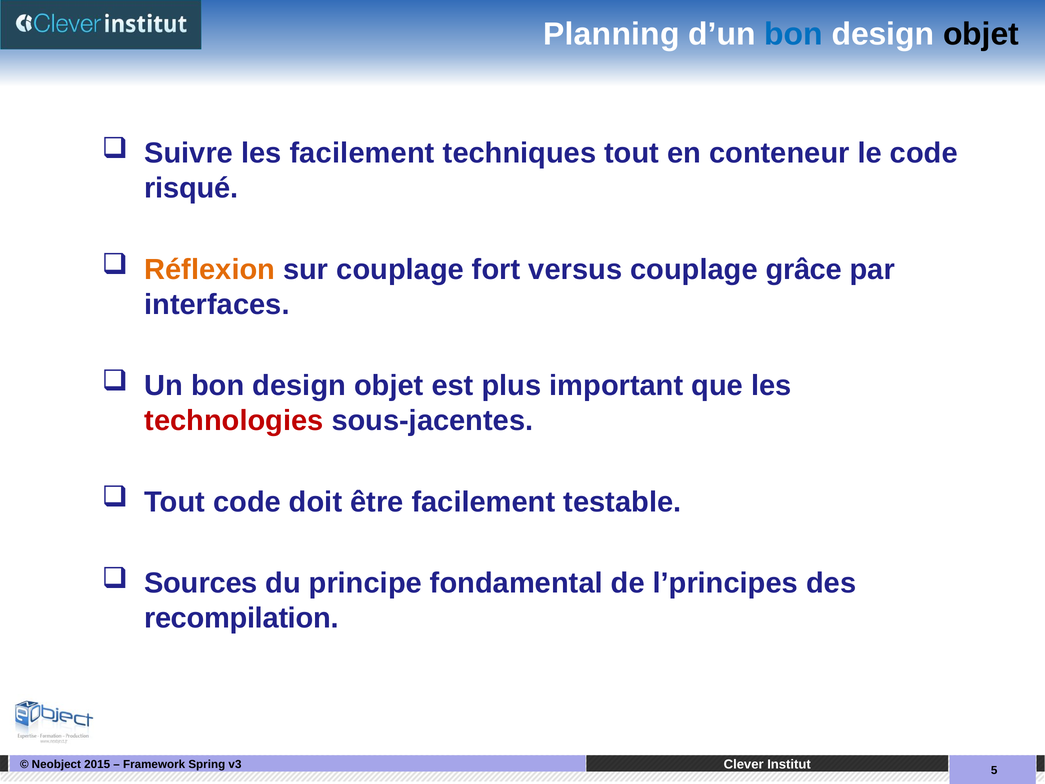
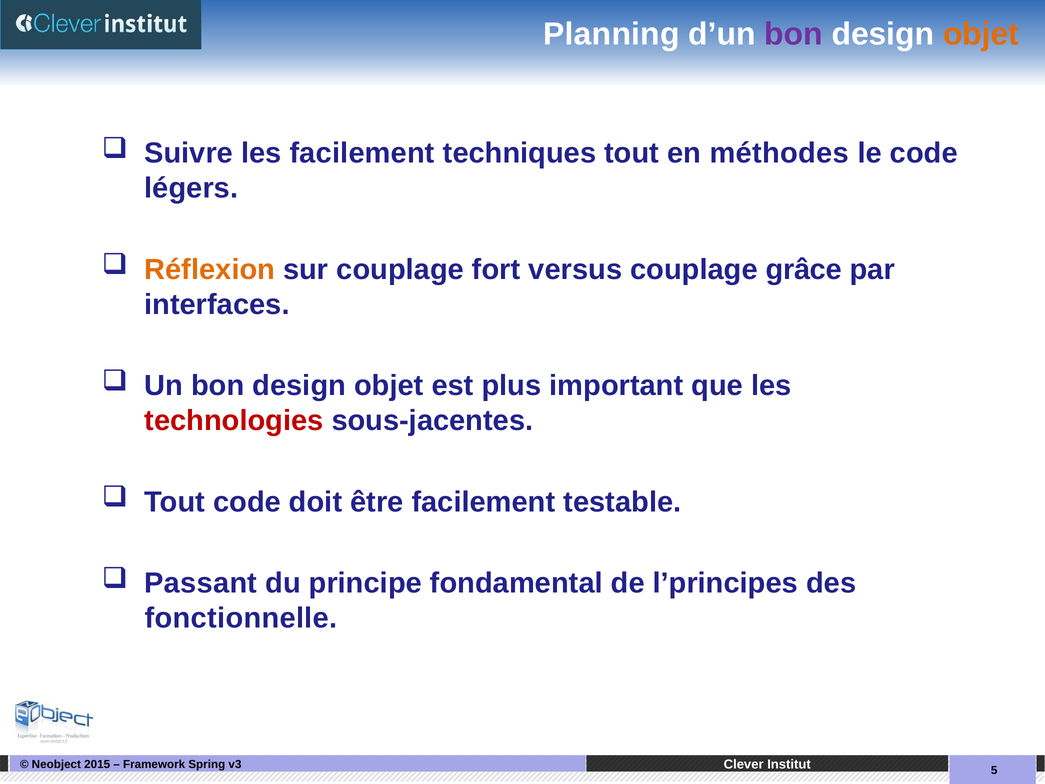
bon at (794, 34) colour: blue -> purple
objet at (981, 34) colour: black -> orange
conteneur: conteneur -> méthodes
risqué: risqué -> légers
Sources: Sources -> Passant
recompilation: recompilation -> fonctionnelle
